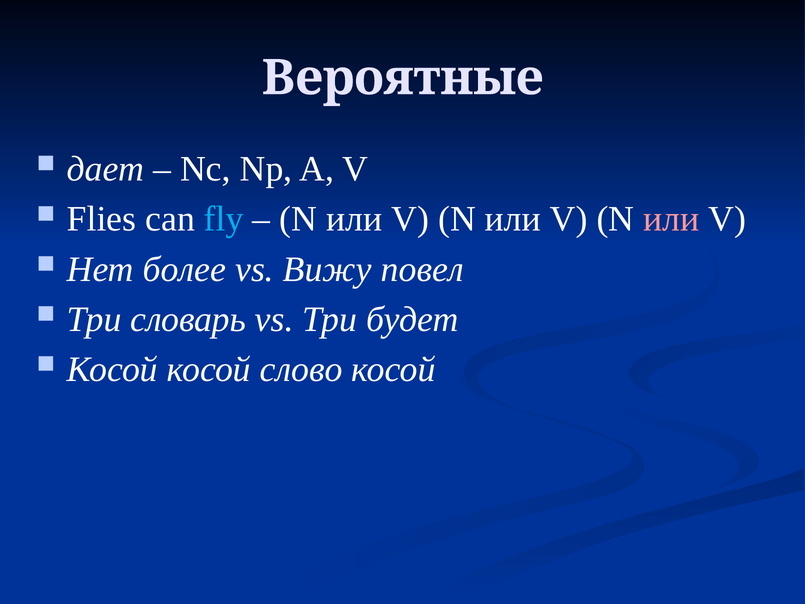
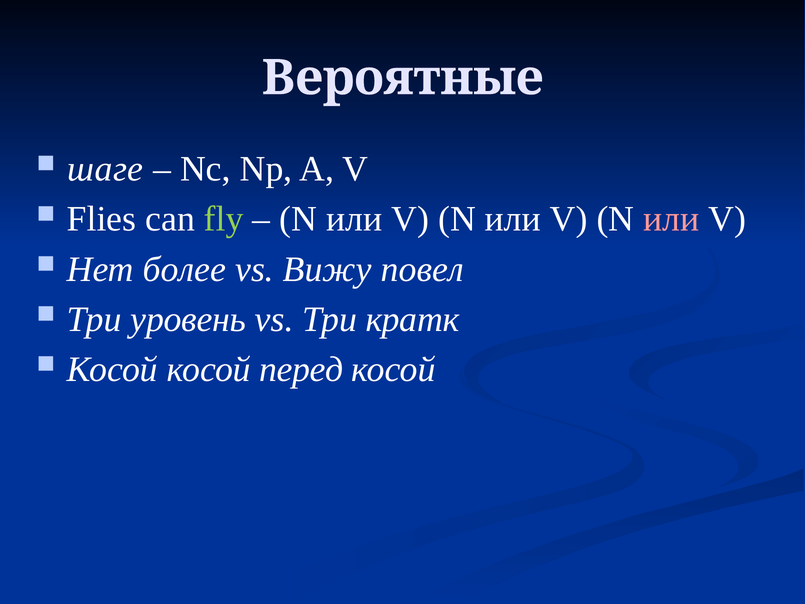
дает: дает -> шаге
fly colour: light blue -> light green
словарь: словарь -> уровень
будет: будет -> кратк
слово: слово -> перед
